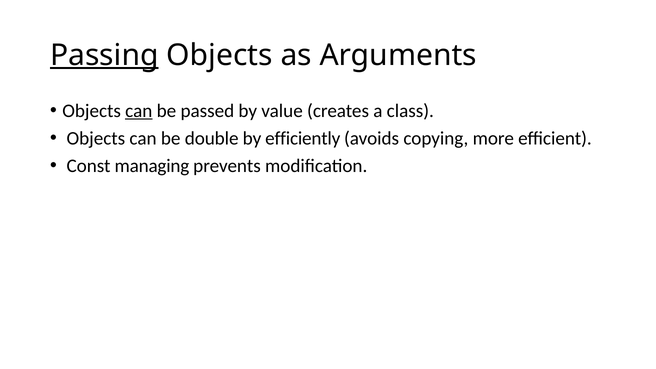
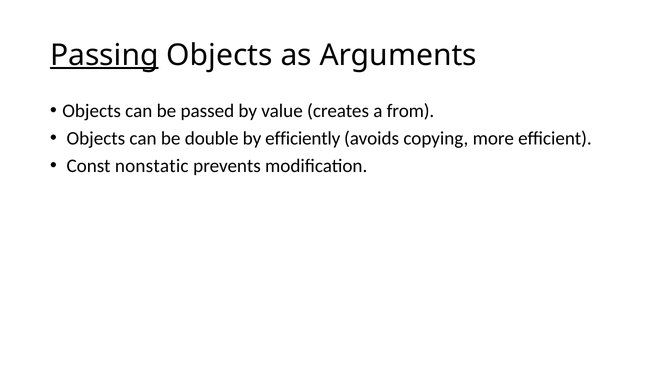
can at (139, 111) underline: present -> none
class: class -> from
managing: managing -> nonstatic
